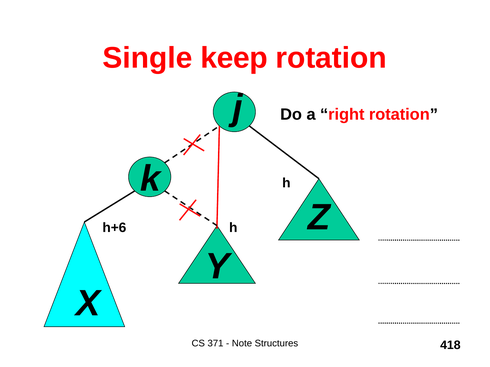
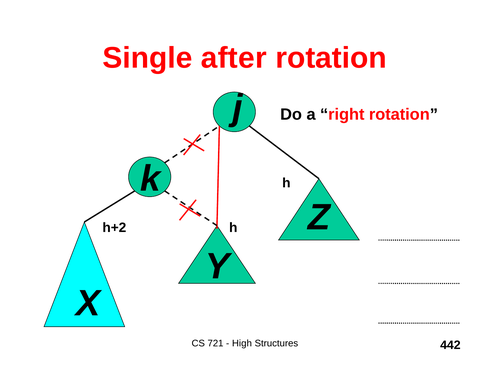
keep: keep -> after
h+6: h+6 -> h+2
371: 371 -> 721
Note: Note -> High
418: 418 -> 442
